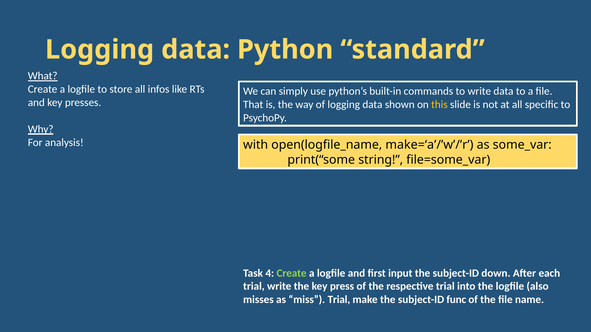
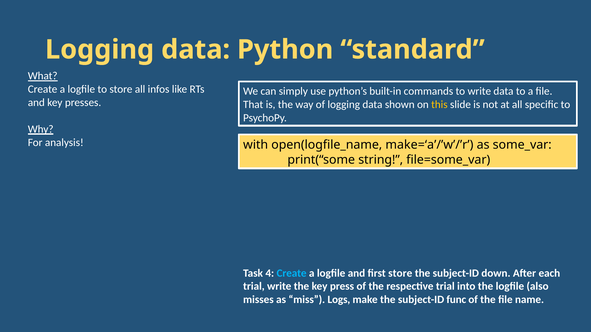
Create at (292, 273) colour: light green -> light blue
first input: input -> store
miss Trial: Trial -> Logs
